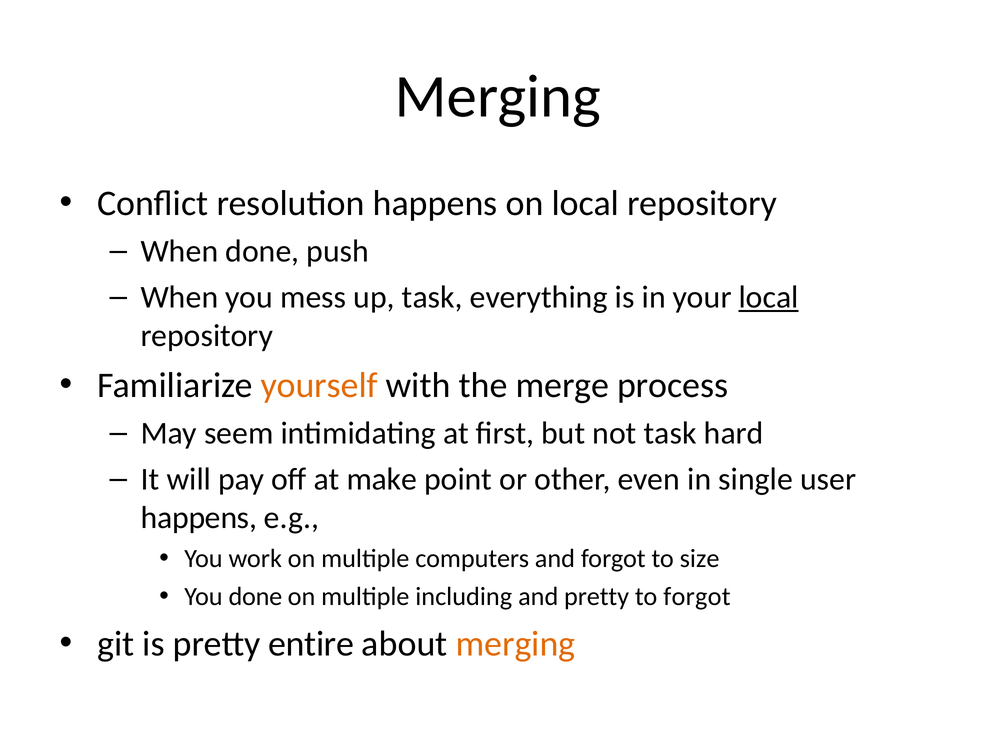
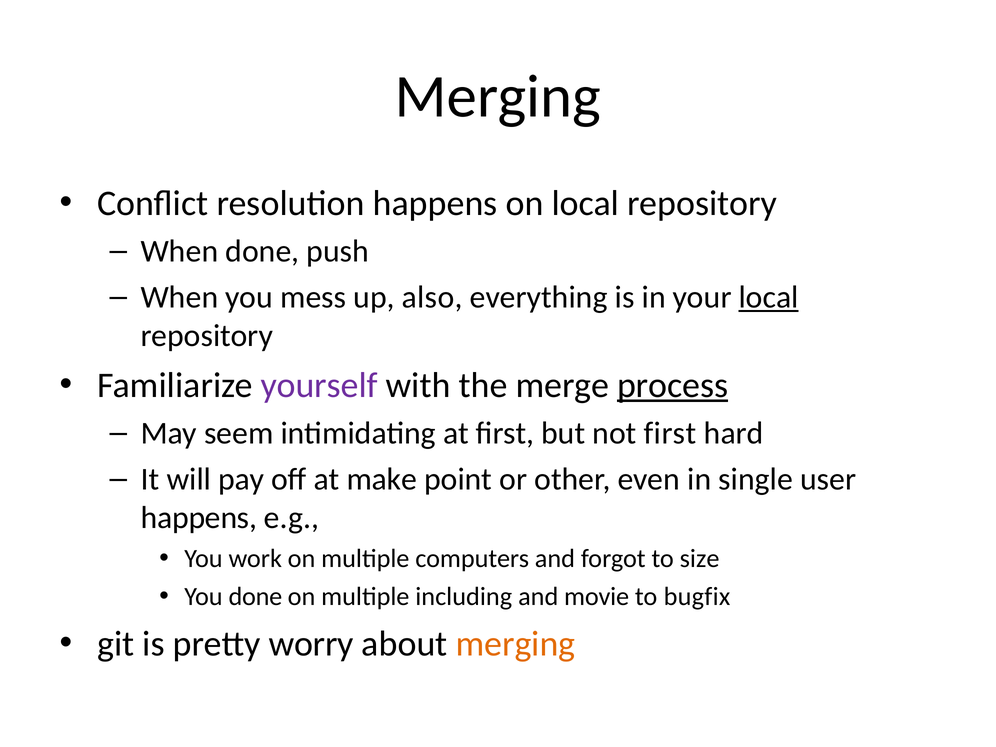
up task: task -> also
yourself colour: orange -> purple
process underline: none -> present
not task: task -> first
and pretty: pretty -> movie
to forgot: forgot -> bugfix
entire: entire -> worry
